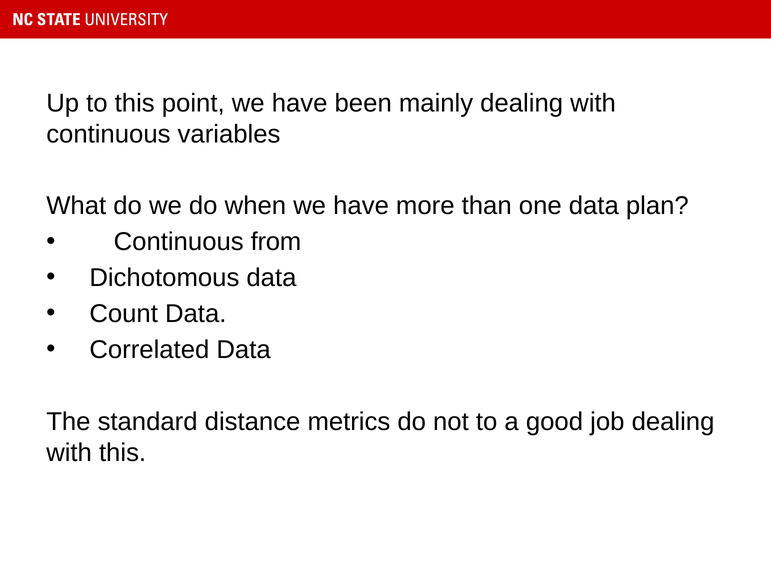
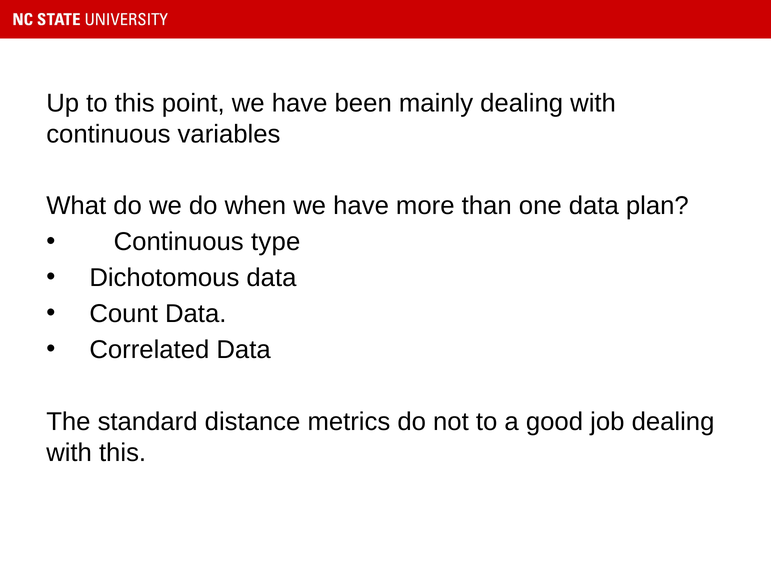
from: from -> type
